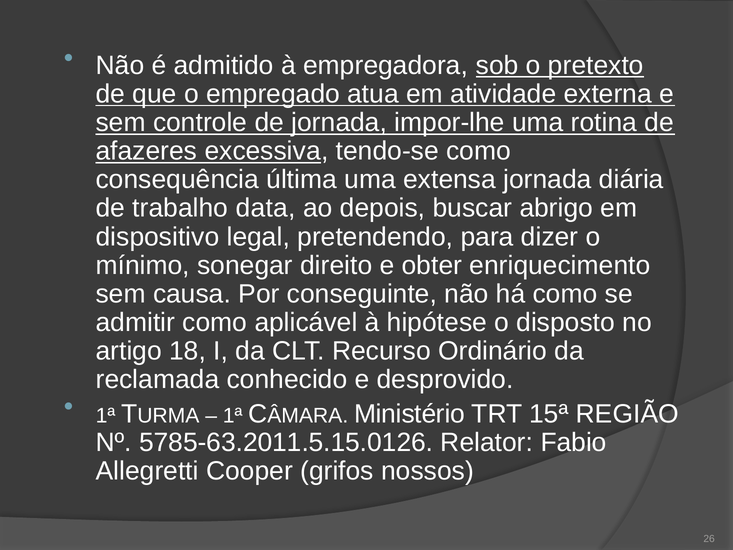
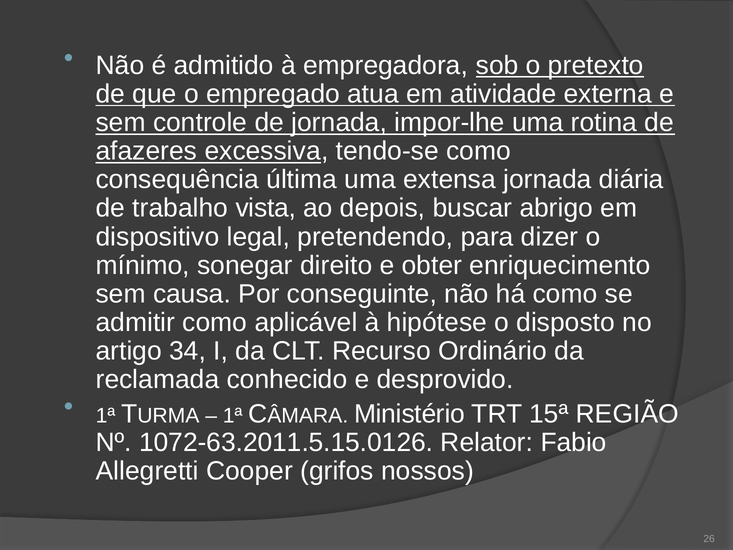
data: data -> vista
18: 18 -> 34
5785-63.2011.5.15.0126: 5785-63.2011.5.15.0126 -> 1072-63.2011.5.15.0126
